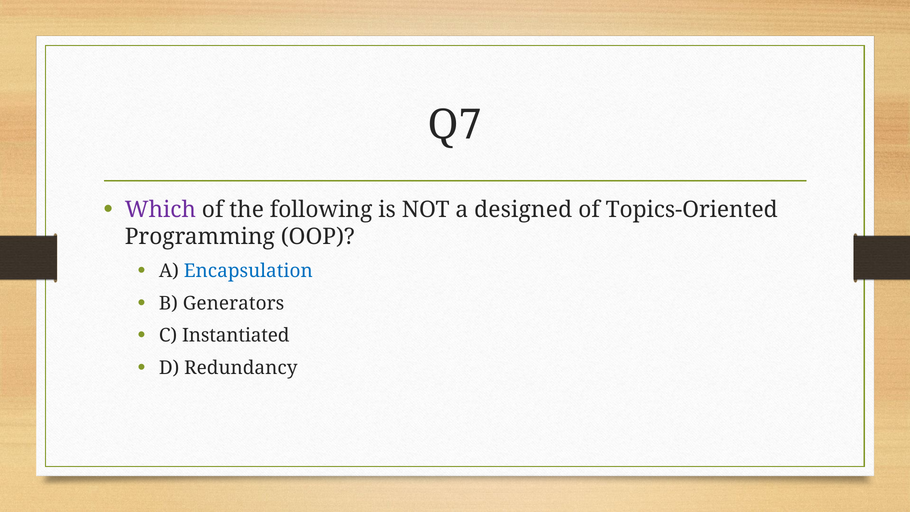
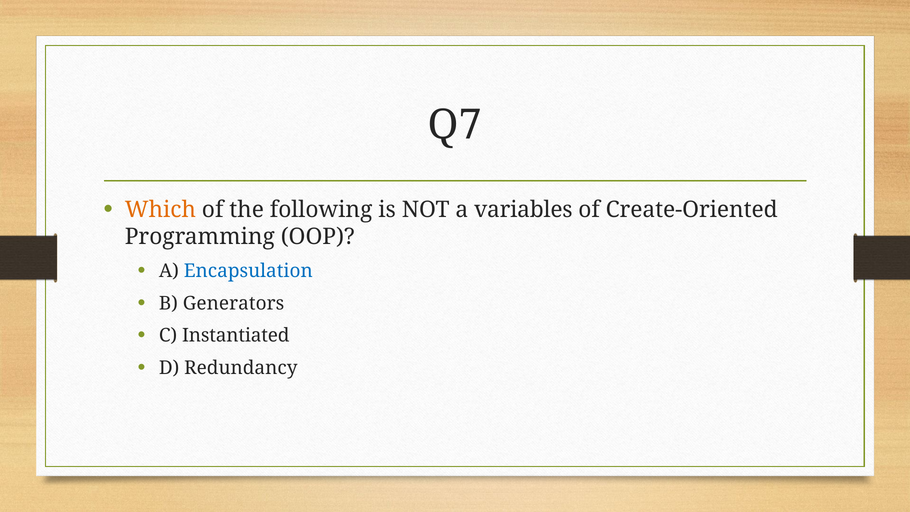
Which colour: purple -> orange
designed: designed -> variables
Topics-Oriented: Topics-Oriented -> Create-Oriented
